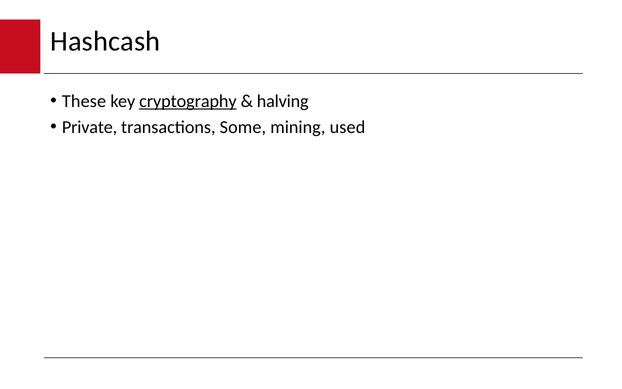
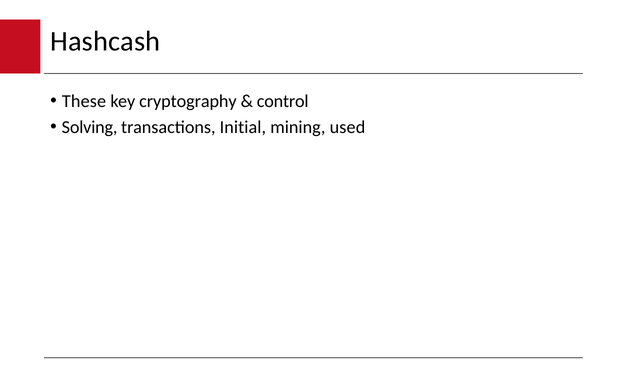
cryptography underline: present -> none
halving: halving -> control
Private: Private -> Solving
Some: Some -> Initial
